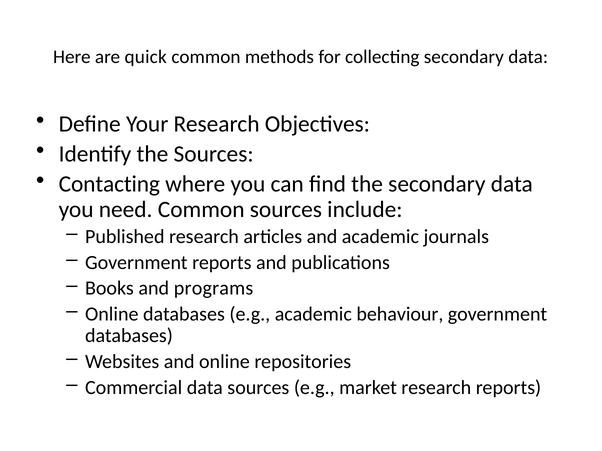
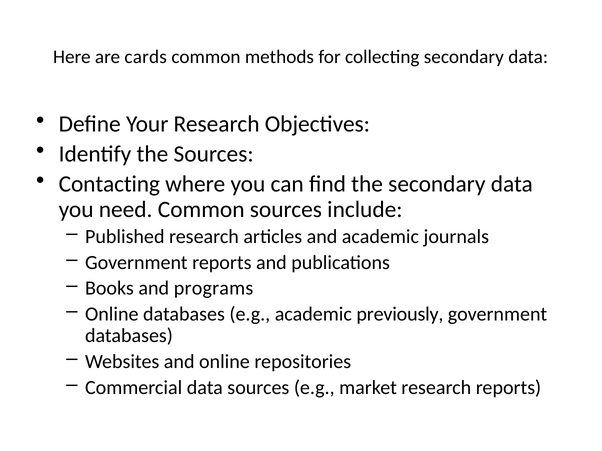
quick: quick -> cards
behaviour: behaviour -> previously
